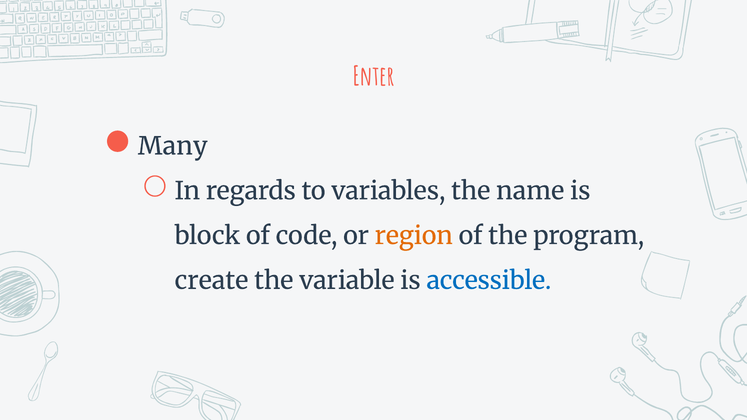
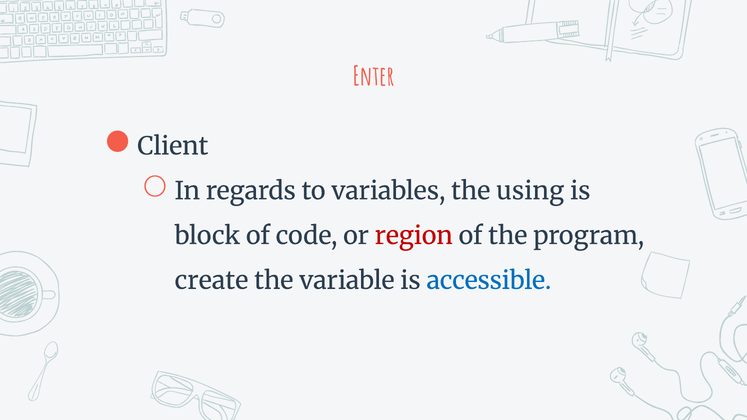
Many: Many -> Client
name: name -> using
region colour: orange -> red
